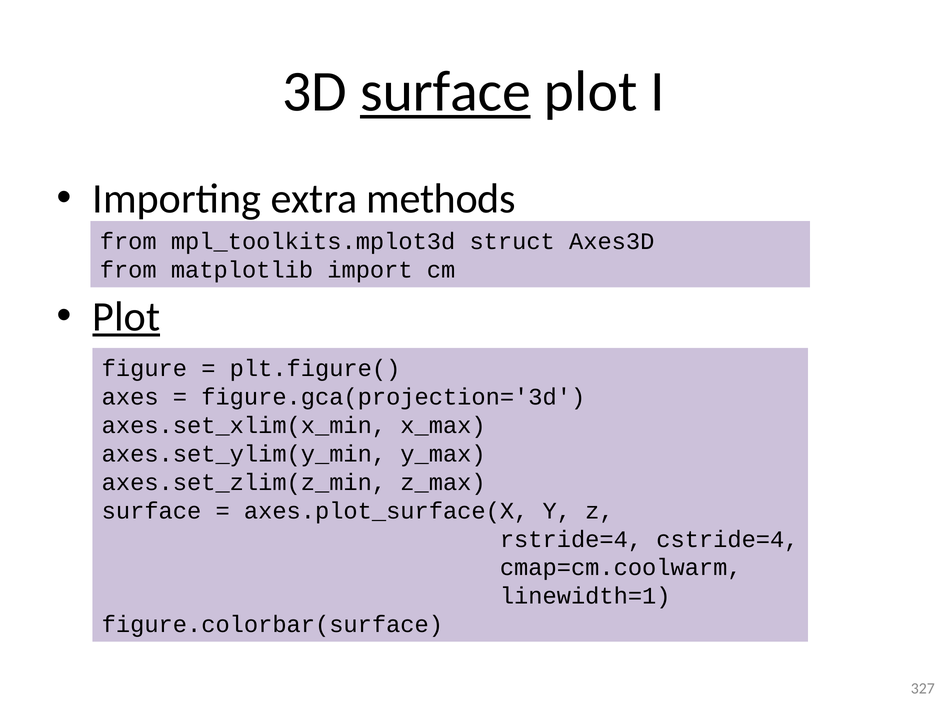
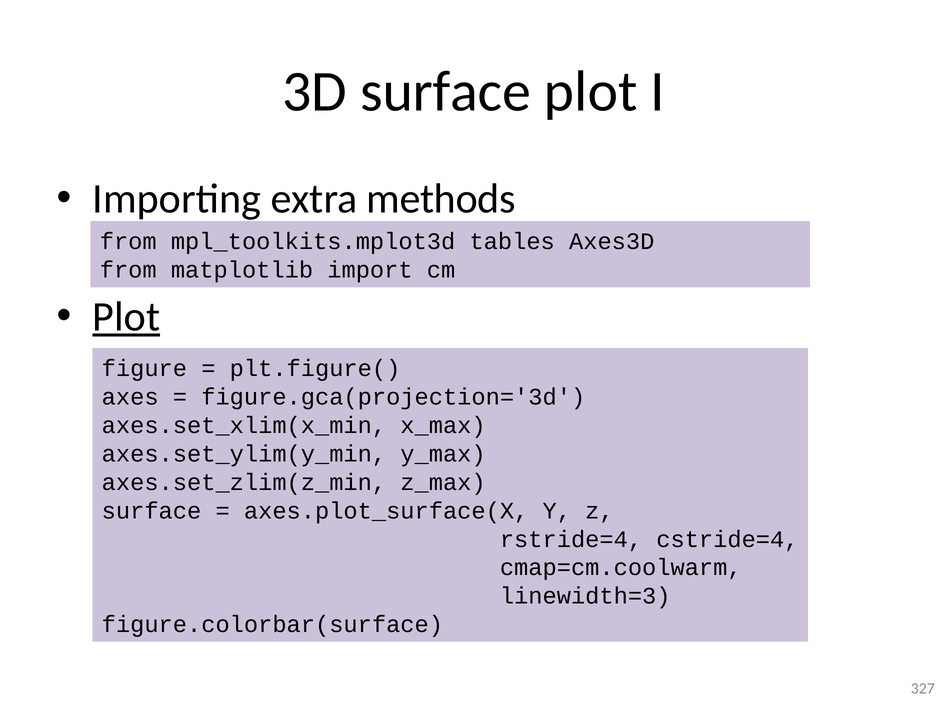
surface at (445, 92) underline: present -> none
struct: struct -> tables
linewidth=1: linewidth=1 -> linewidth=3
